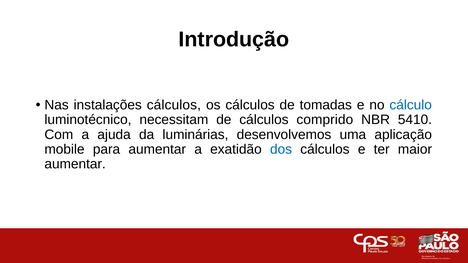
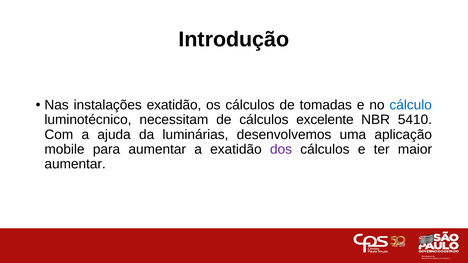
instalações cálculos: cálculos -> exatidão
comprido: comprido -> excelente
dos colour: blue -> purple
